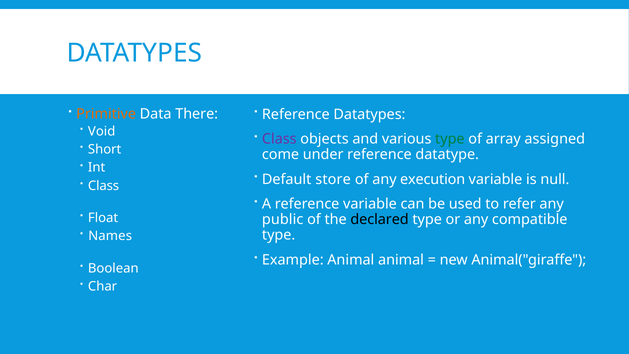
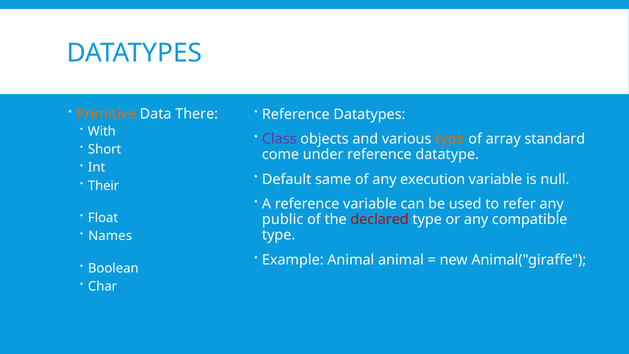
Void: Void -> With
type at (450, 139) colour: green -> orange
assigned: assigned -> standard
store: store -> same
Class at (104, 186): Class -> Their
declared colour: black -> red
